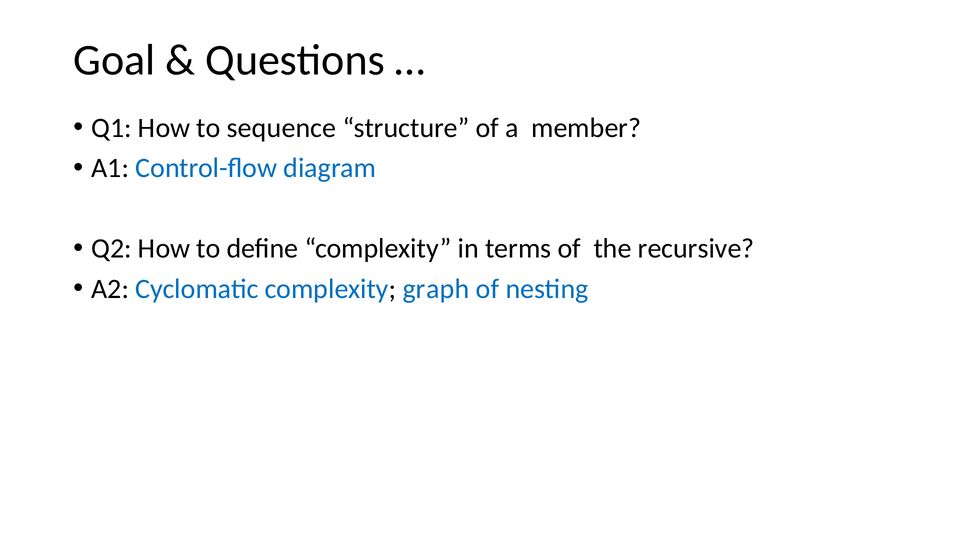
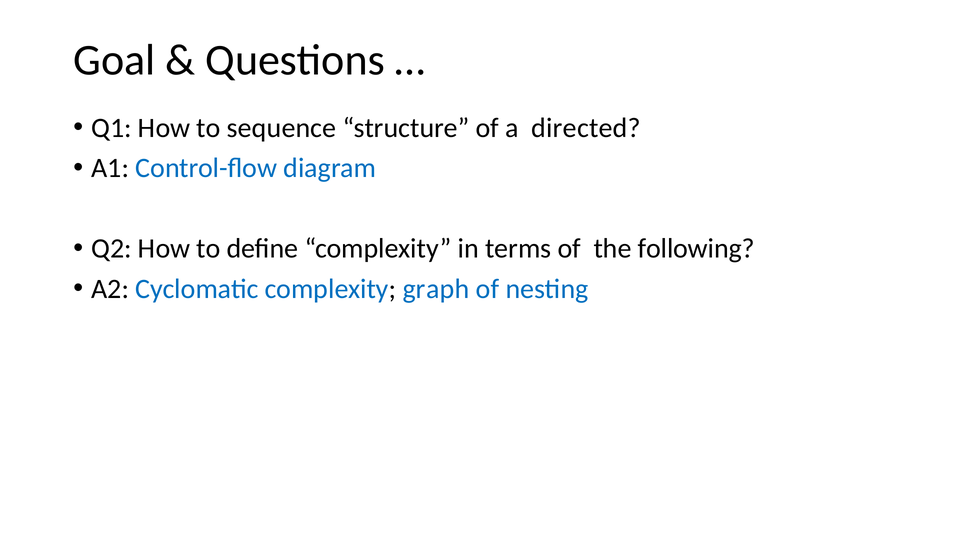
member: member -> directed
recursive: recursive -> following
